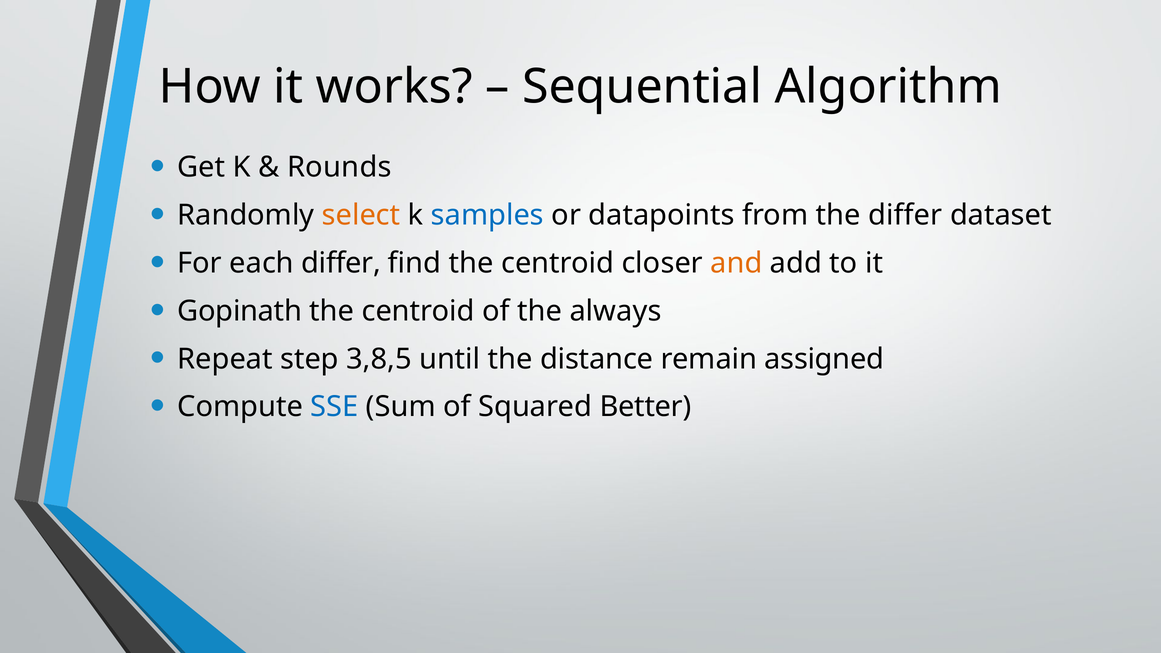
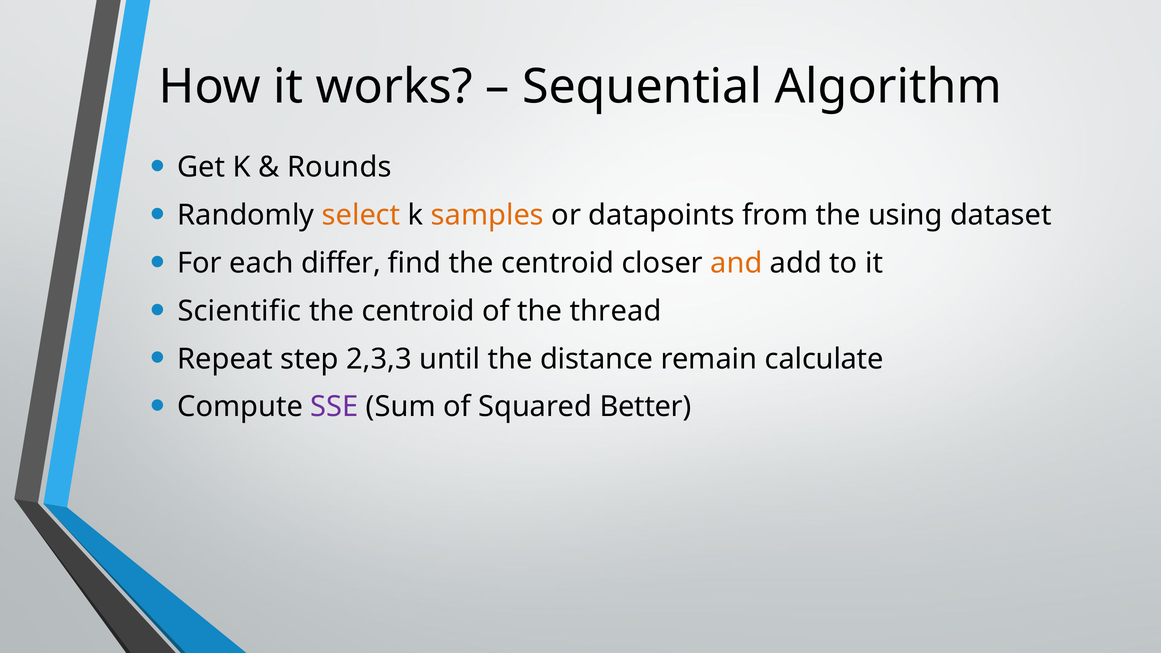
samples colour: blue -> orange
the differ: differ -> using
Gopinath: Gopinath -> Scientific
always: always -> thread
3,8,5: 3,8,5 -> 2,3,3
assigned: assigned -> calculate
SSE colour: blue -> purple
